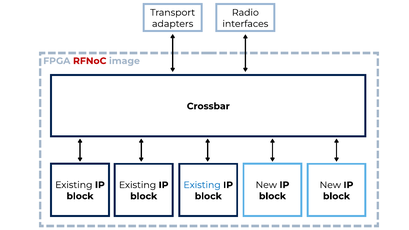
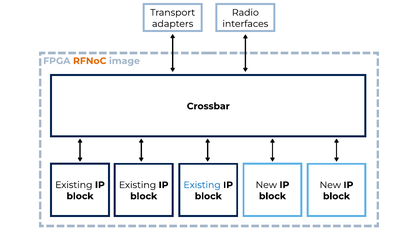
RFNoC colour: red -> orange
